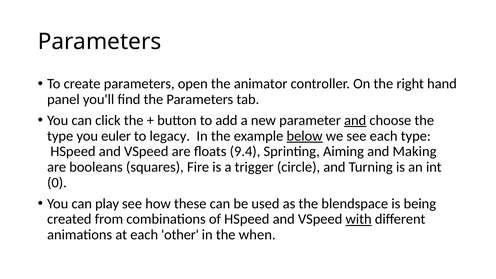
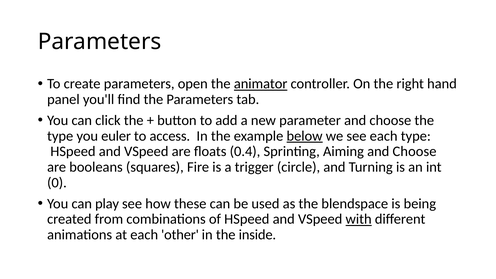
animator underline: none -> present
and at (355, 120) underline: present -> none
legacy: legacy -> access
9.4: 9.4 -> 0.4
Aiming and Making: Making -> Choose
when: when -> inside
